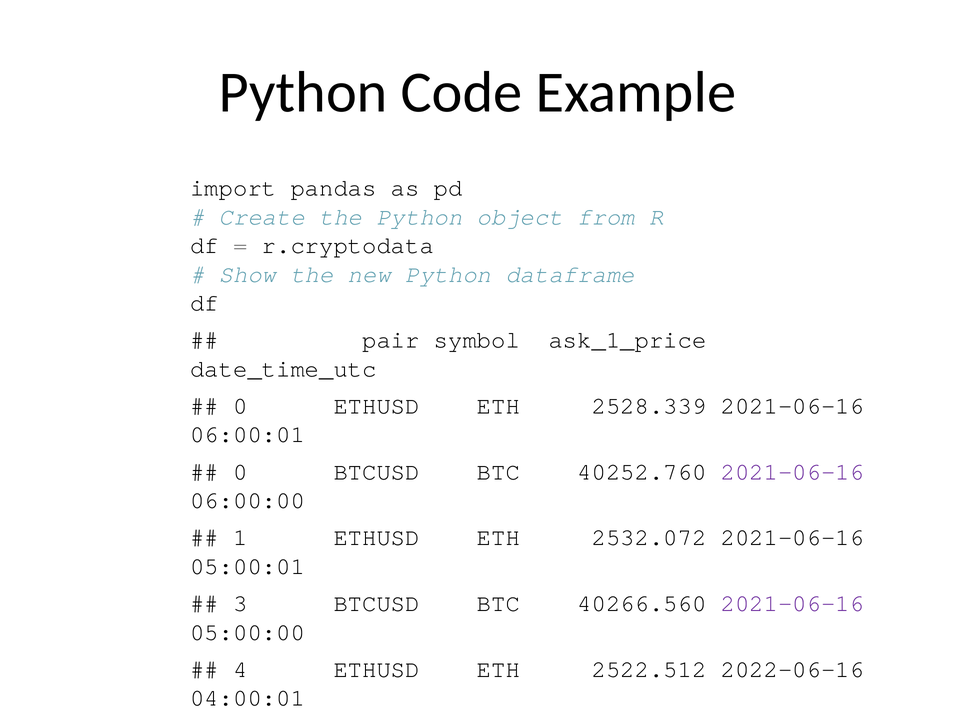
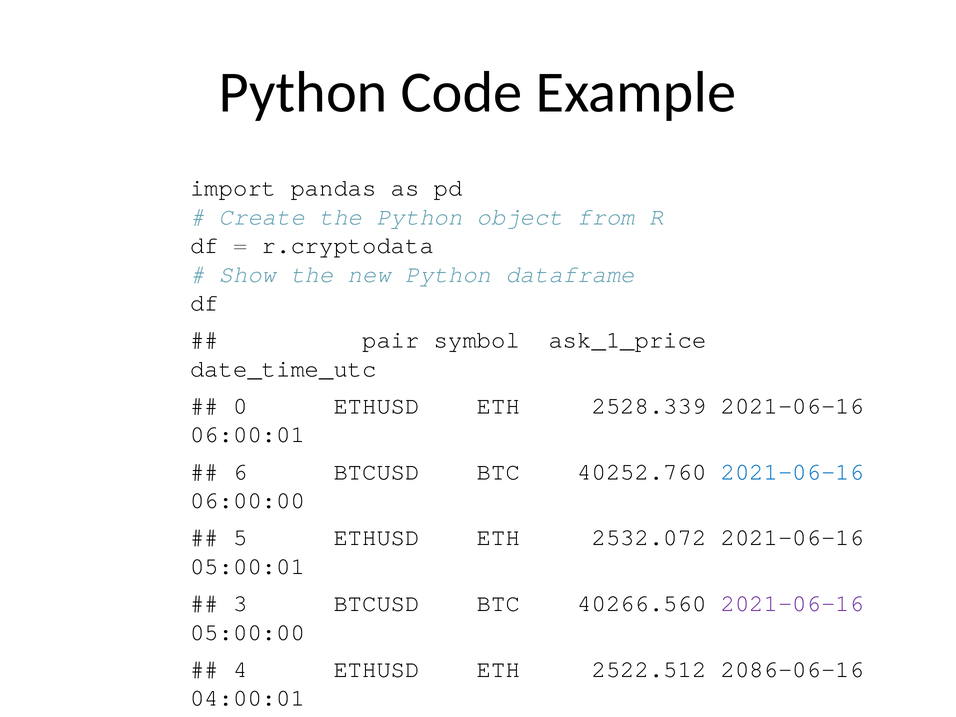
0 at (240, 472): 0 -> 6
2021-06-16 at (792, 472) colour: purple -> blue
1: 1 -> 5
2022-06-16: 2022-06-16 -> 2086-06-16
